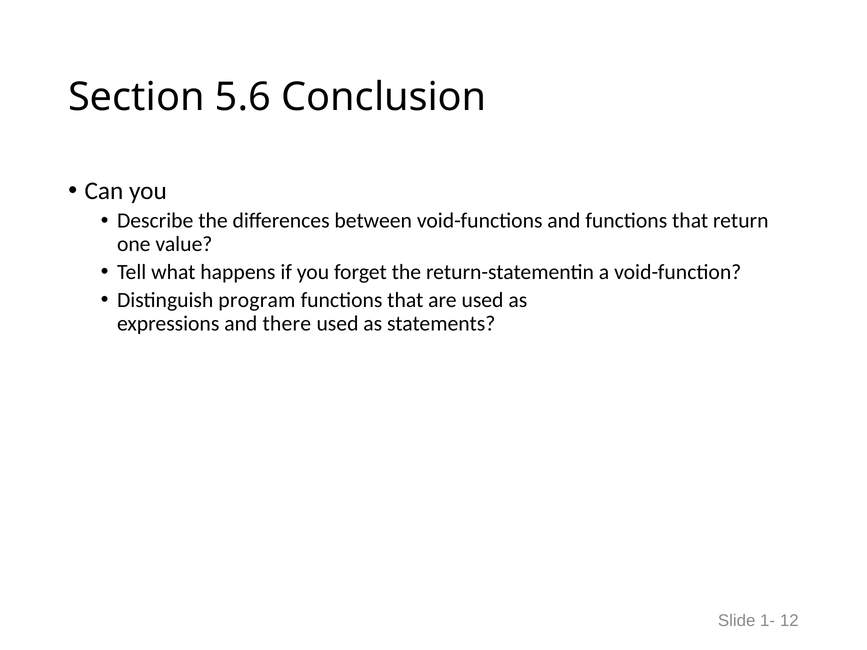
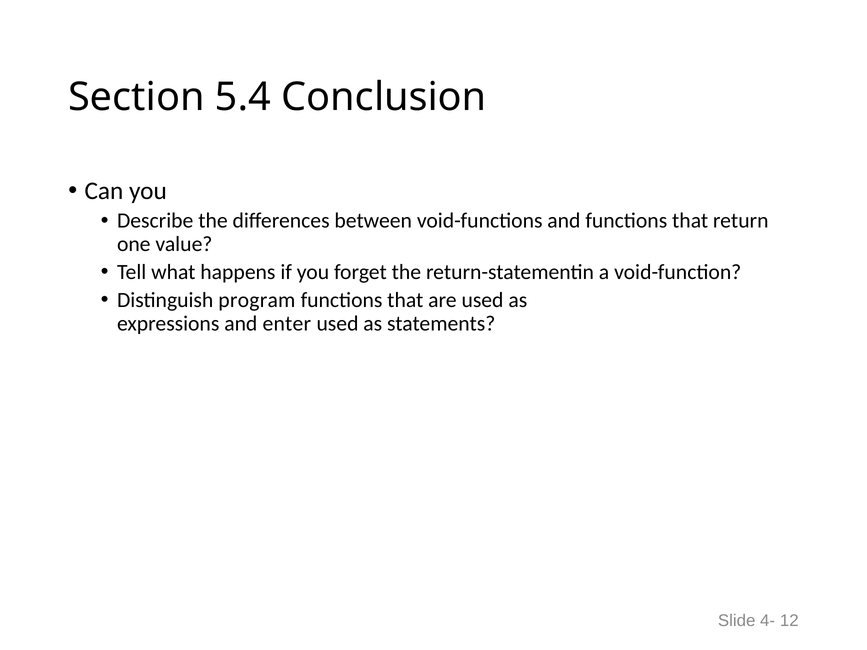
5.6: 5.6 -> 5.4
there: there -> enter
1-: 1- -> 4-
